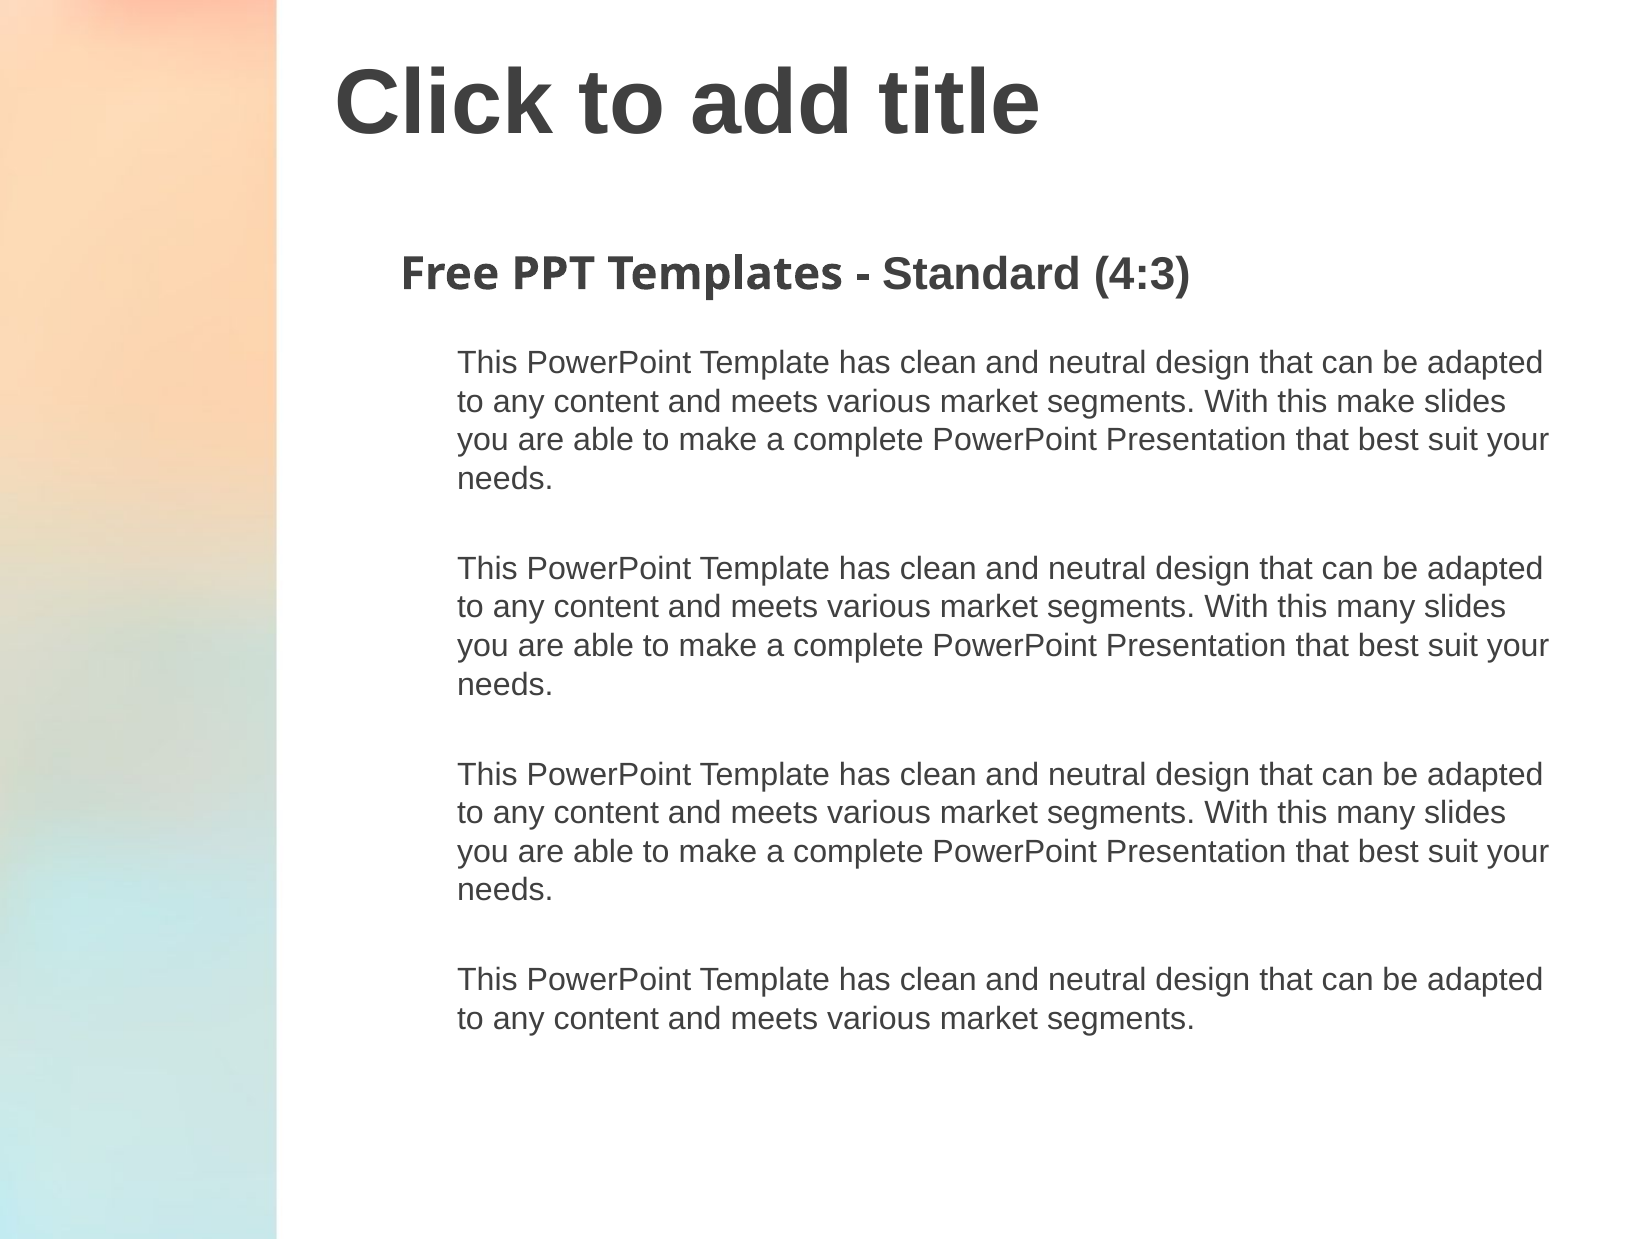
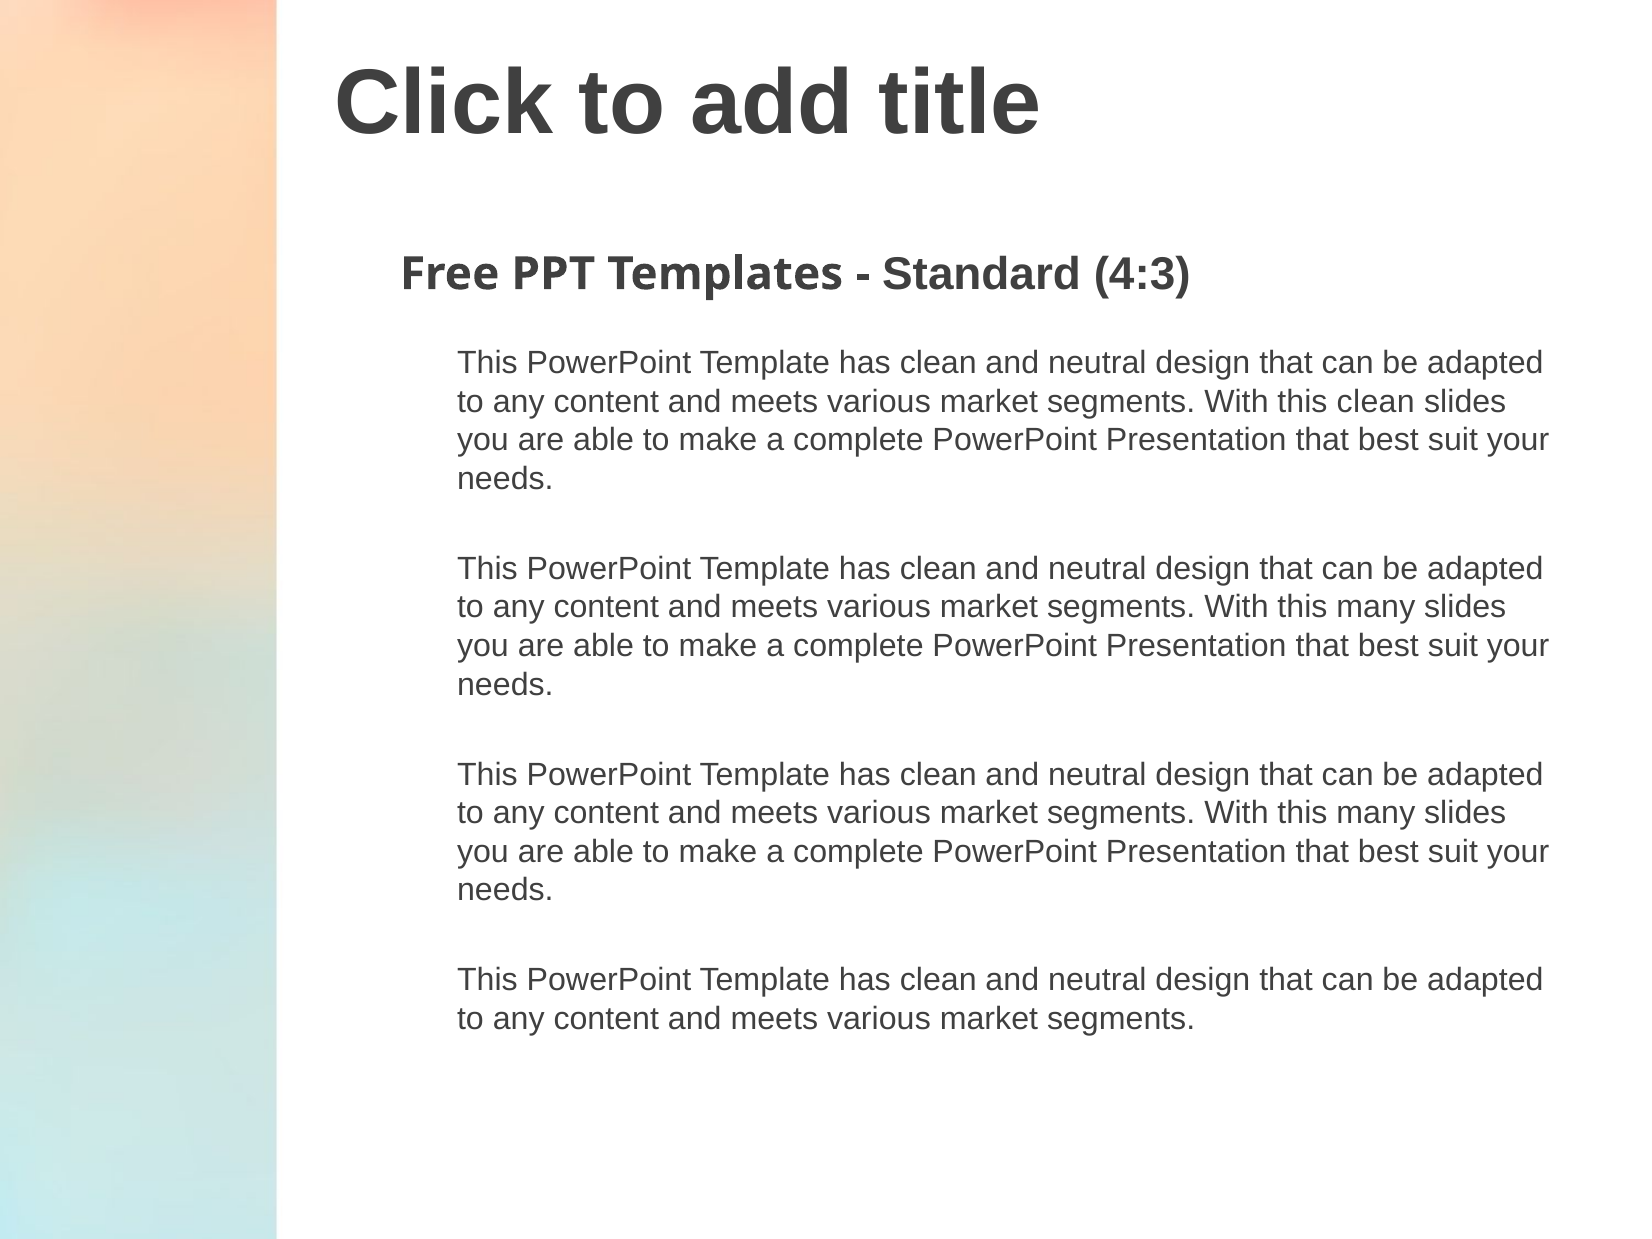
this make: make -> clean
